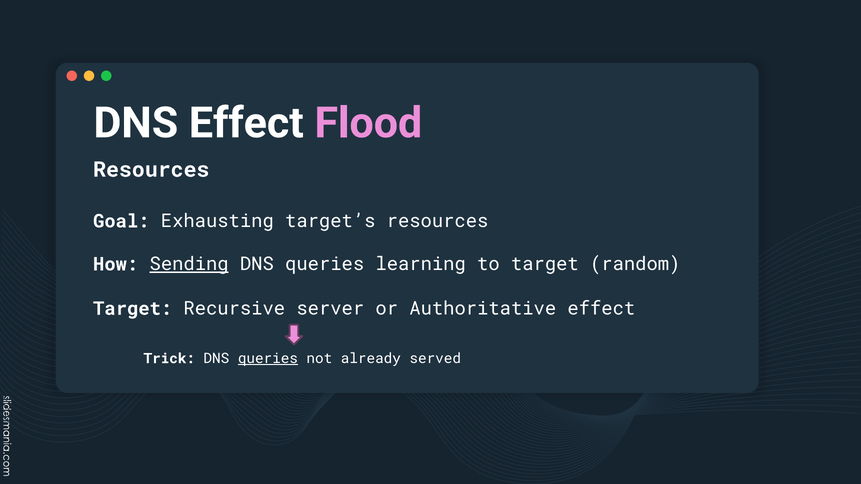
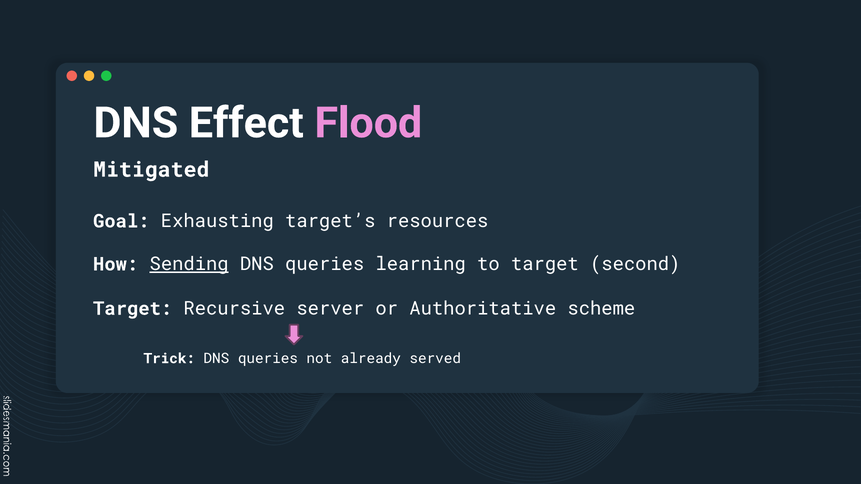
Resources at (151, 170): Resources -> Mitigated
random: random -> second
Authoritative effect: effect -> scheme
queries at (268, 359) underline: present -> none
